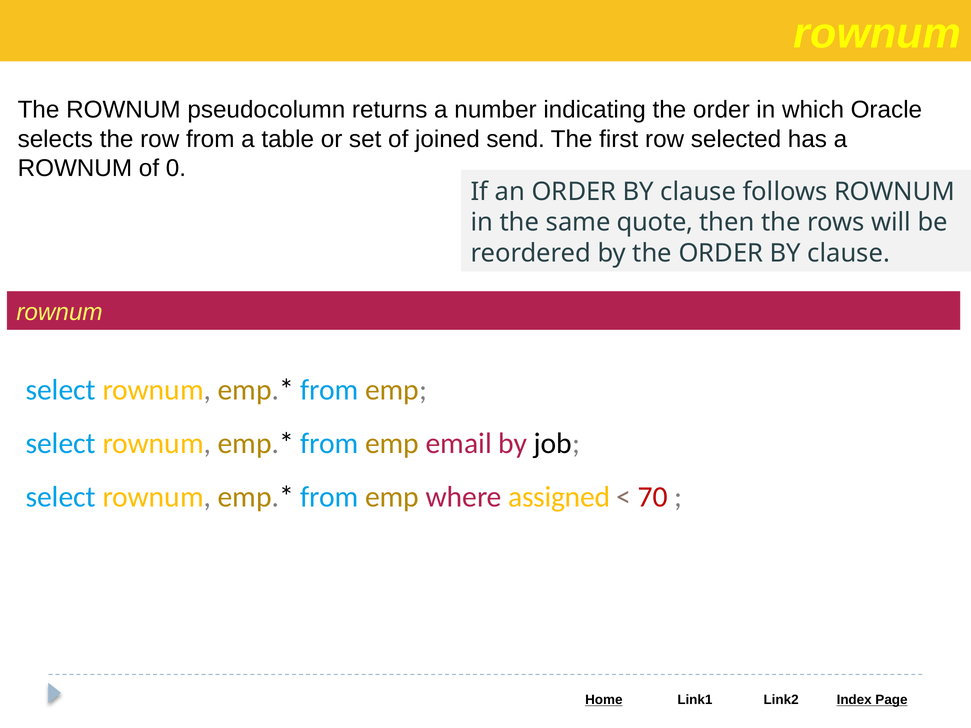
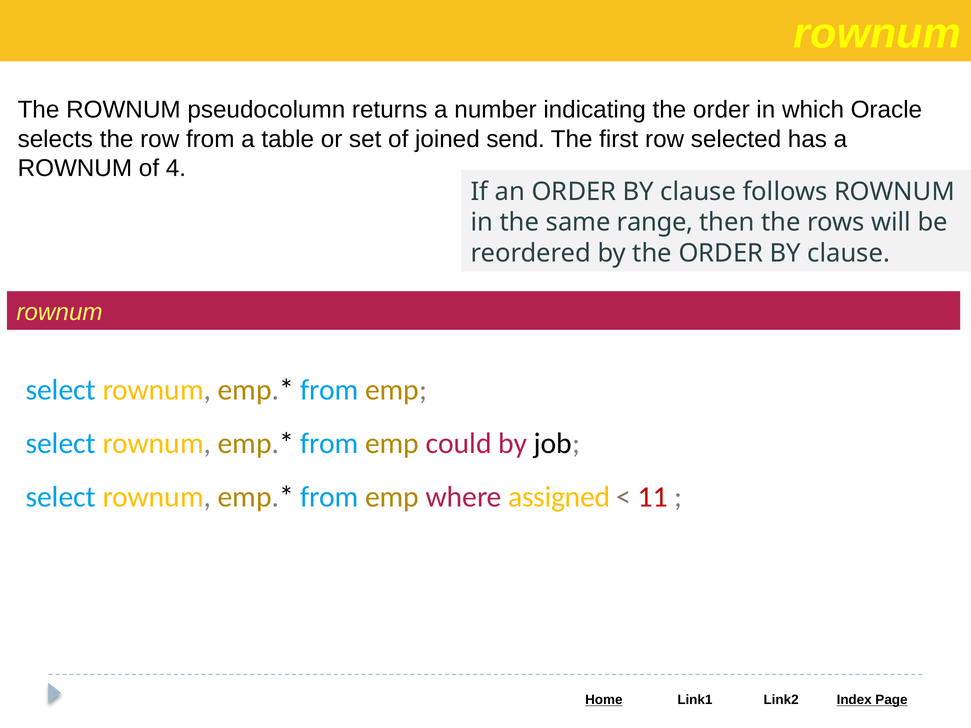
0: 0 -> 4
quote: quote -> range
email: email -> could
70: 70 -> 11
